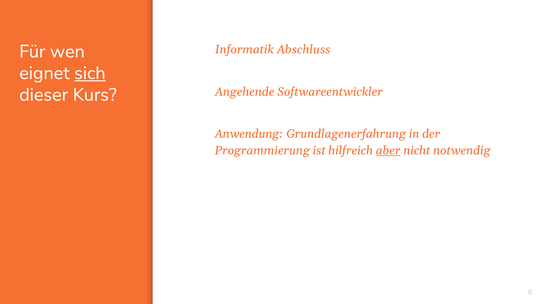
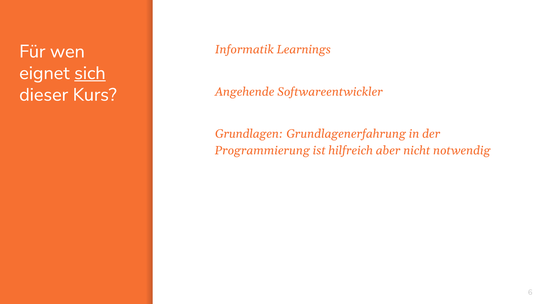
Abschluss: Abschluss -> Learnings
Anwendung: Anwendung -> Grundlagen
aber underline: present -> none
